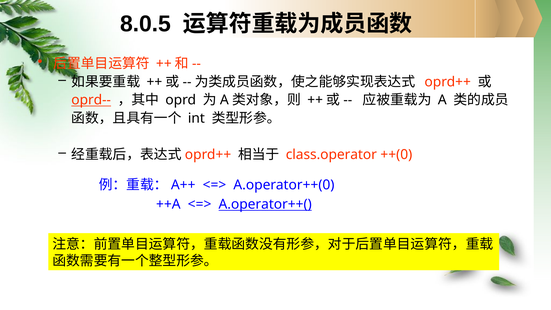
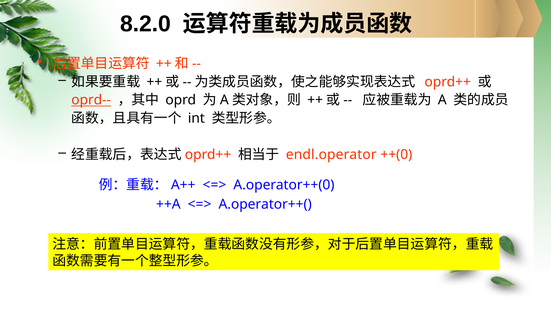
8.0.5: 8.0.5 -> 8.2.0
class.operator: class.operator -> endl.operator
A.operator++( underline: present -> none
